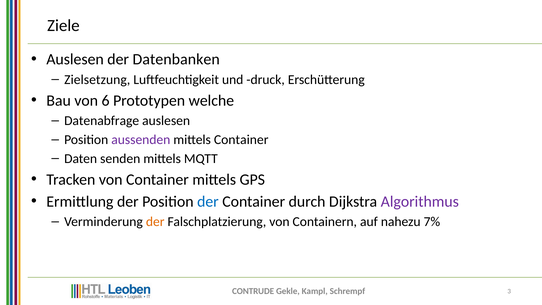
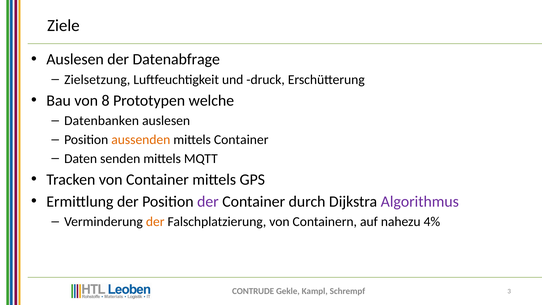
Datenbanken: Datenbanken -> Datenabfrage
6: 6 -> 8
Datenabfrage: Datenabfrage -> Datenbanken
aussenden colour: purple -> orange
der at (208, 202) colour: blue -> purple
7%: 7% -> 4%
